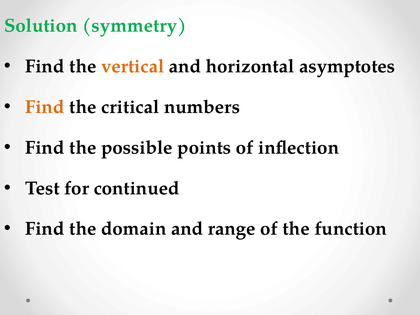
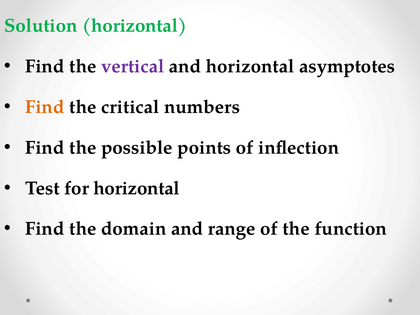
Solution symmetry: symmetry -> horizontal
vertical colour: orange -> purple
for continued: continued -> horizontal
